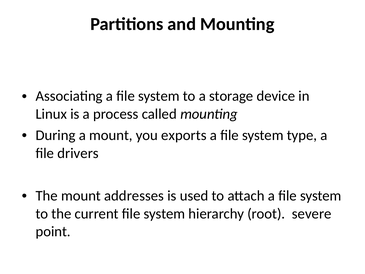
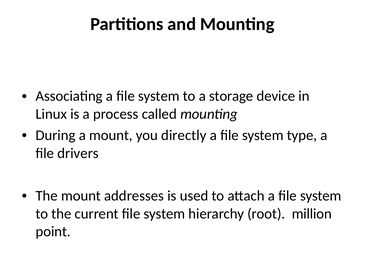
exports: exports -> directly
severe: severe -> million
